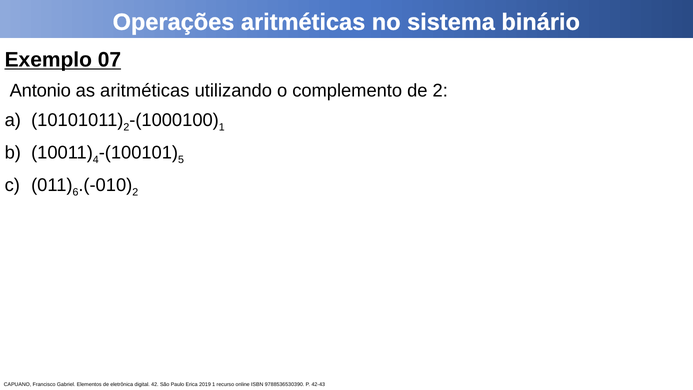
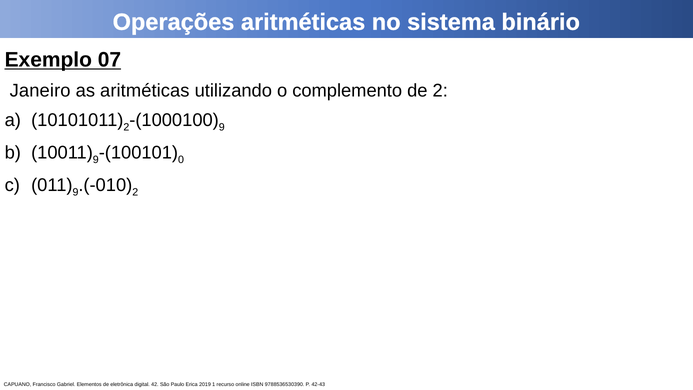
Antonio: Antonio -> Janeiro
1 at (222, 127): 1 -> 9
4 at (96, 160): 4 -> 9
5: 5 -> 0
6 at (75, 192): 6 -> 9
